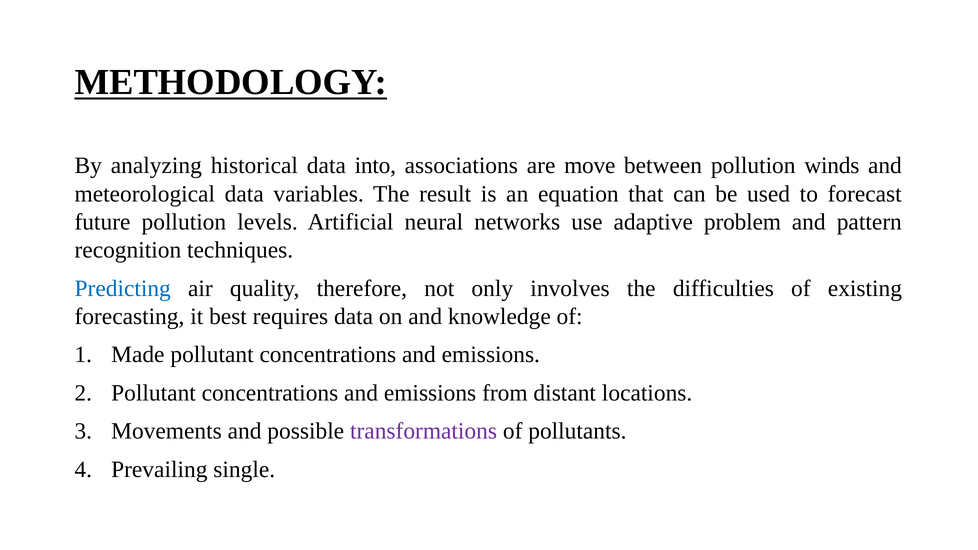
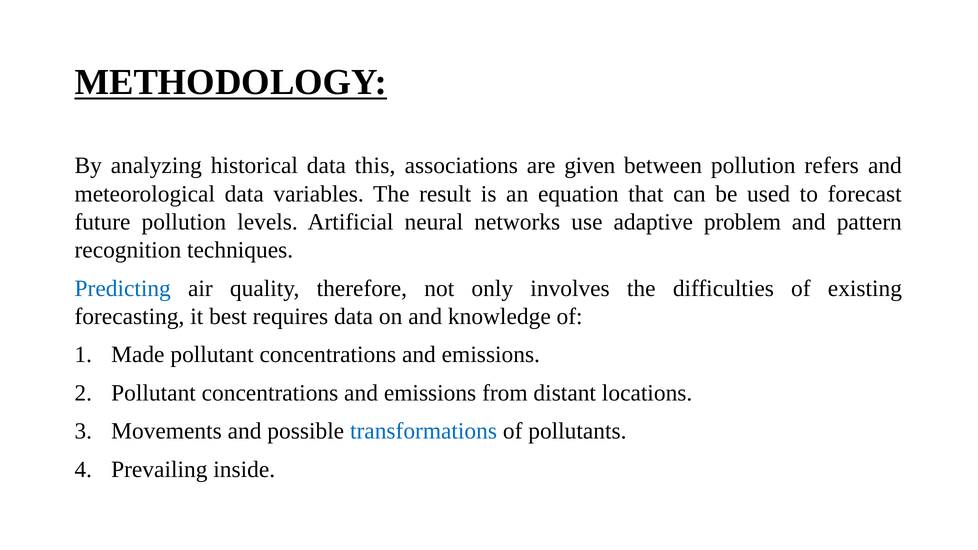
into: into -> this
move: move -> given
winds: winds -> refers
transformations colour: purple -> blue
single: single -> inside
